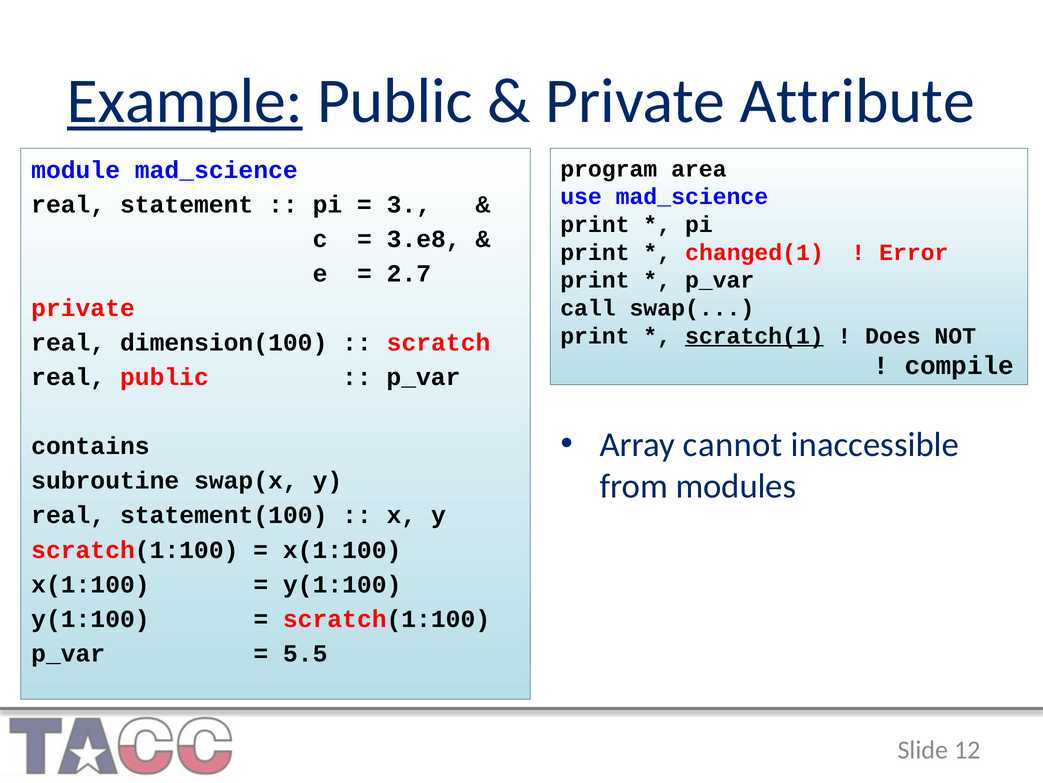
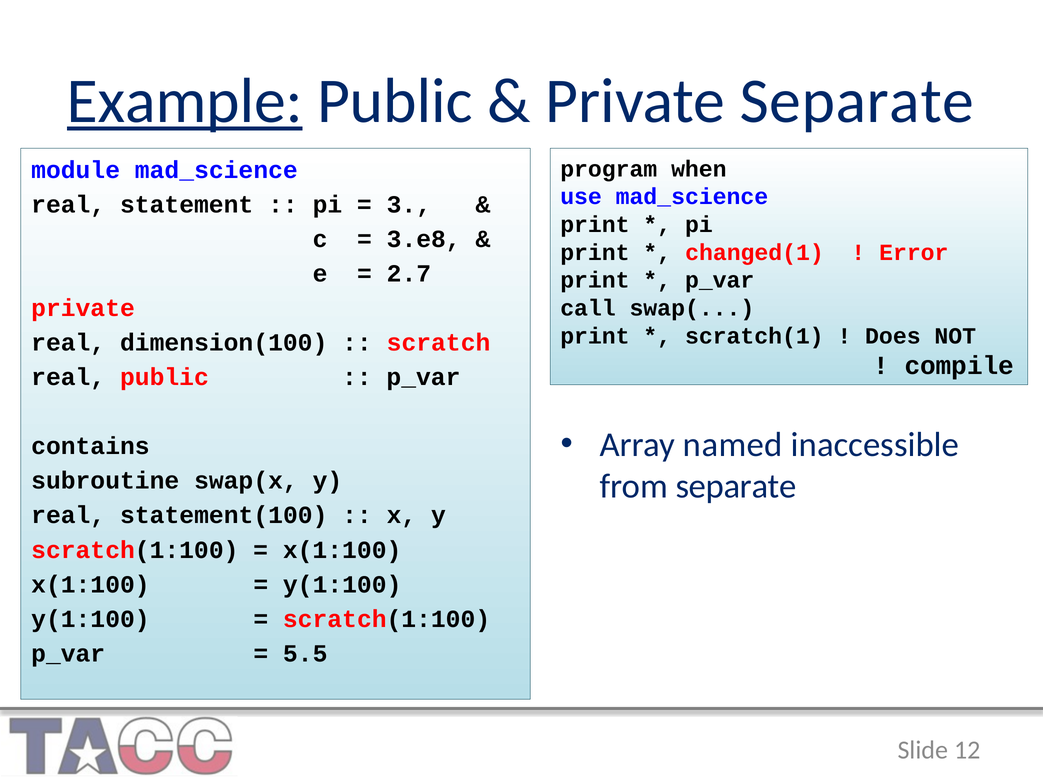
Private Attribute: Attribute -> Separate
area: area -> when
scratch(1 underline: present -> none
cannot: cannot -> named
from modules: modules -> separate
